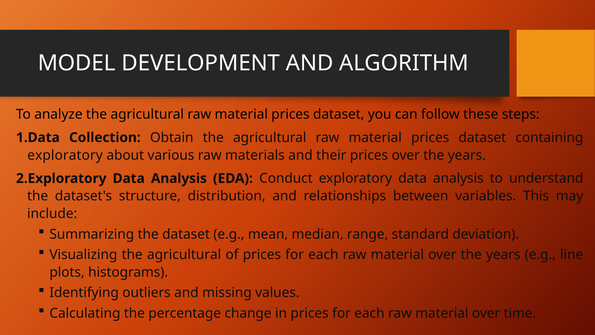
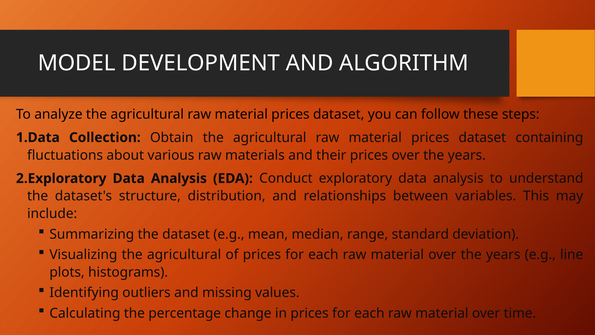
exploratory at (65, 155): exploratory -> fluctuations
